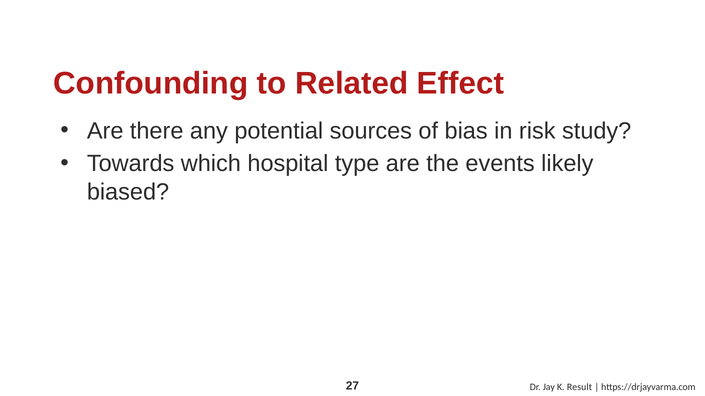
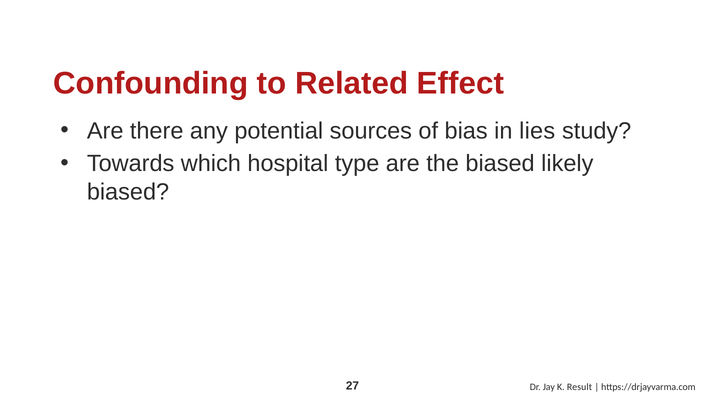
risk: risk -> lies
the events: events -> biased
